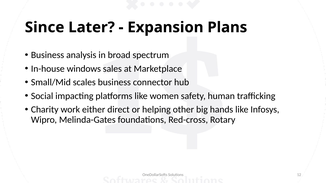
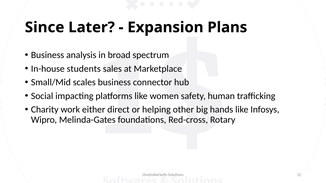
windows: windows -> students
